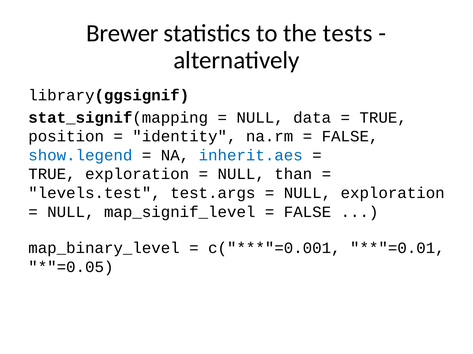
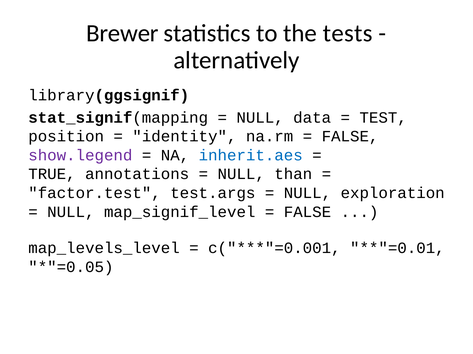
TRUE at (383, 118): TRUE -> TEST
show.legend colour: blue -> purple
TRUE exploration: exploration -> annotations
levels.test: levels.test -> factor.test
map_binary_level: map_binary_level -> map_levels_level
